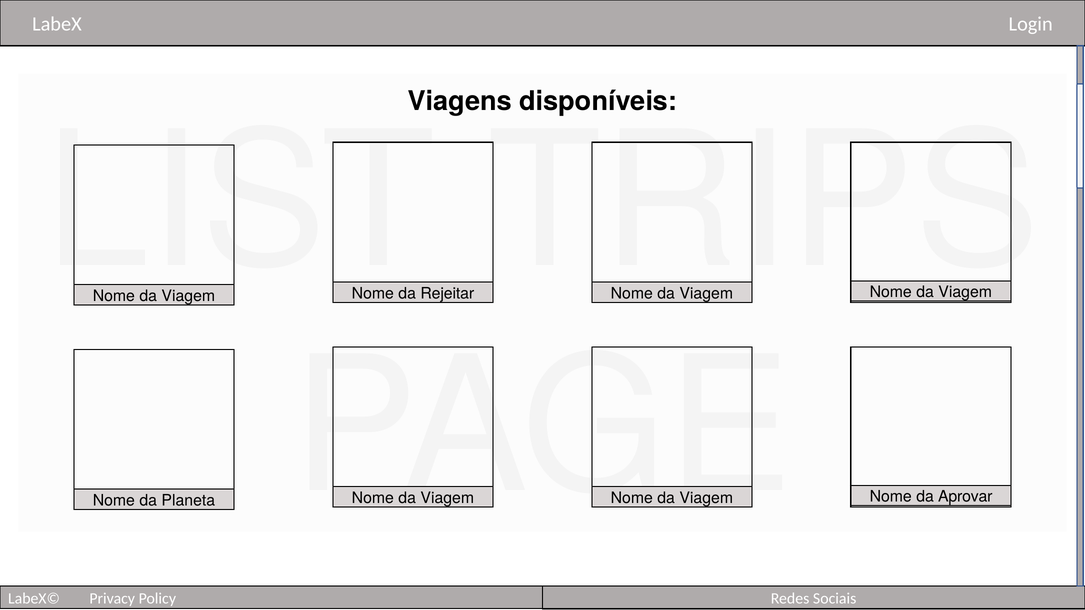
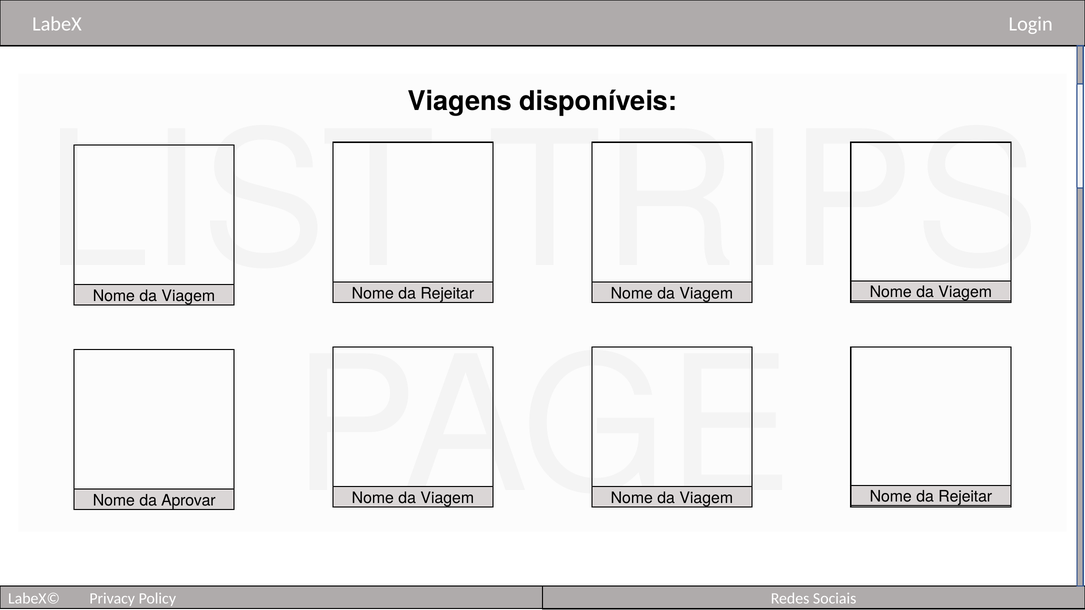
Planeta: Planeta -> Aprovar
Aprovar at (965, 497): Aprovar -> Rejeitar
